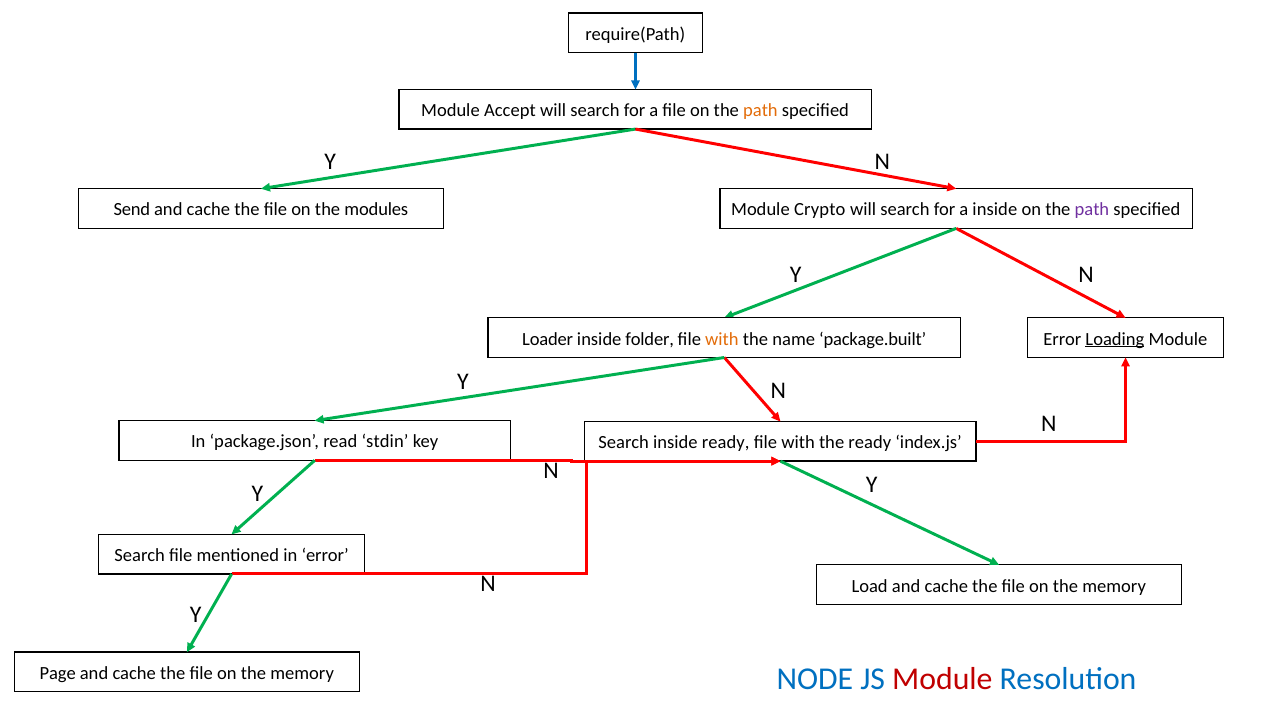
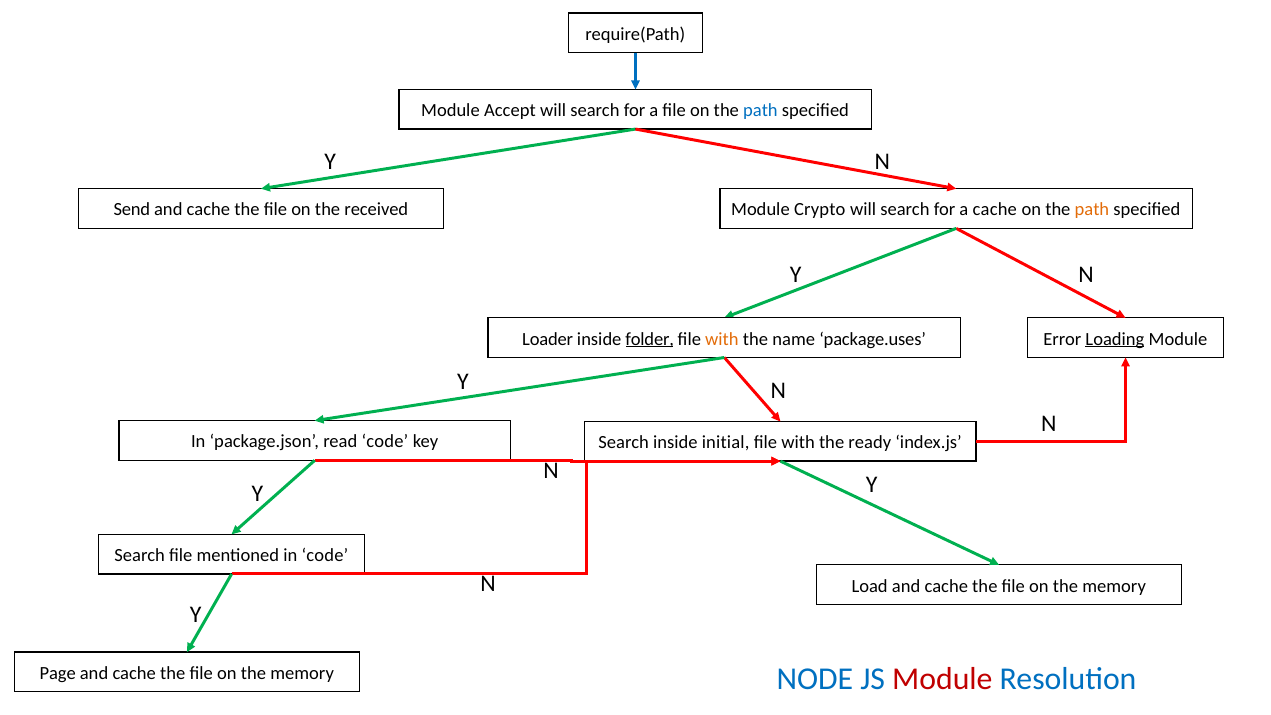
path at (760, 110) colour: orange -> blue
modules: modules -> received
a inside: inside -> cache
path at (1092, 210) colour: purple -> orange
folder underline: none -> present
package.built: package.built -> package.uses
read stdin: stdin -> code
inside ready: ready -> initial
in error: error -> code
